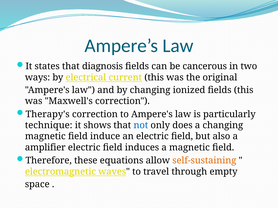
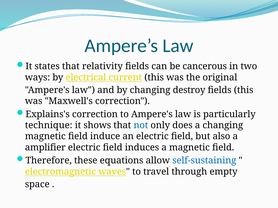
diagnosis: diagnosis -> relativity
ionized: ionized -> destroy
Therapy's: Therapy's -> Explains's
self-sustaining colour: orange -> blue
